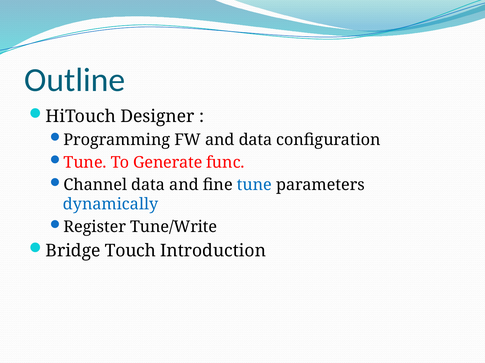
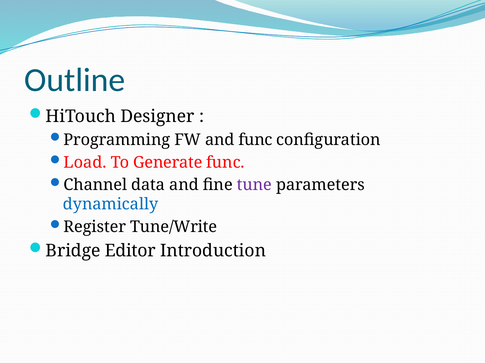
and data: data -> func
Tune at (85, 163): Tune -> Load
tune at (254, 185) colour: blue -> purple
Touch: Touch -> Editor
